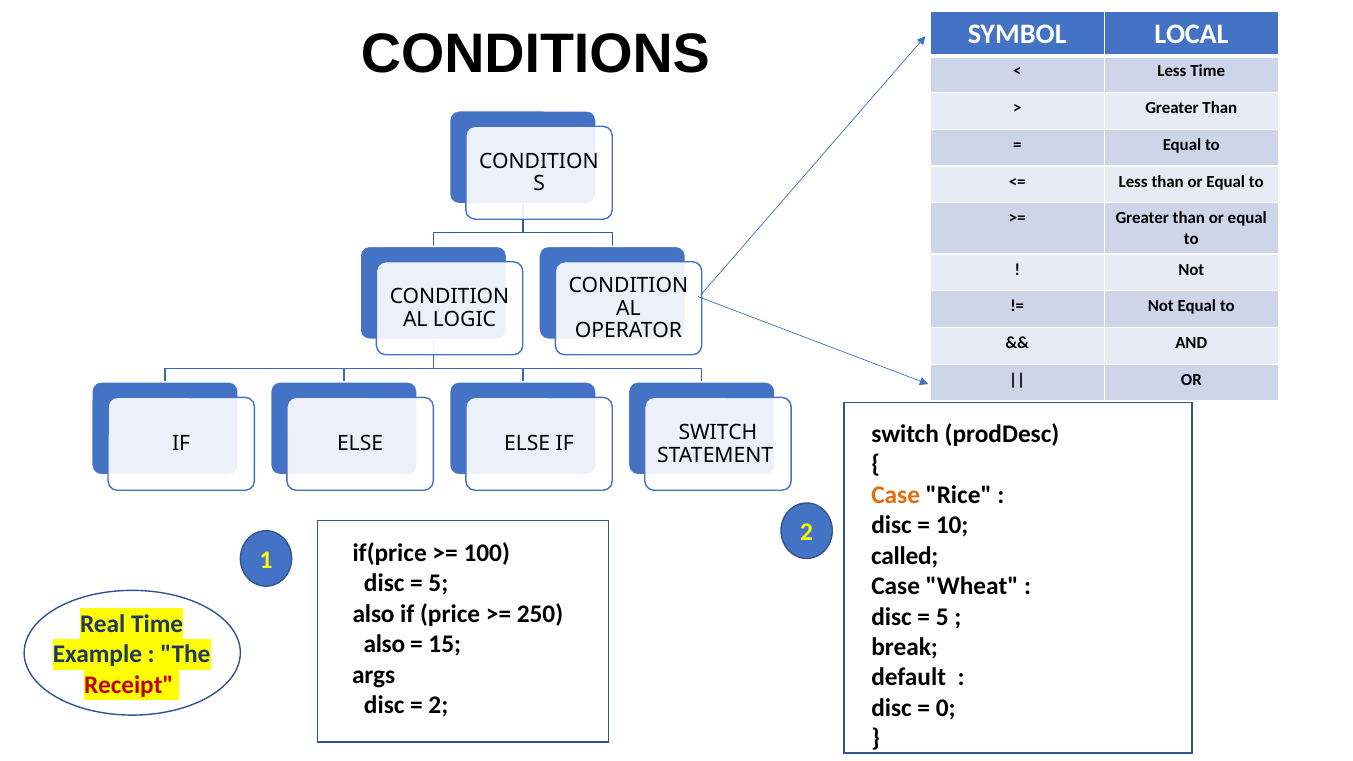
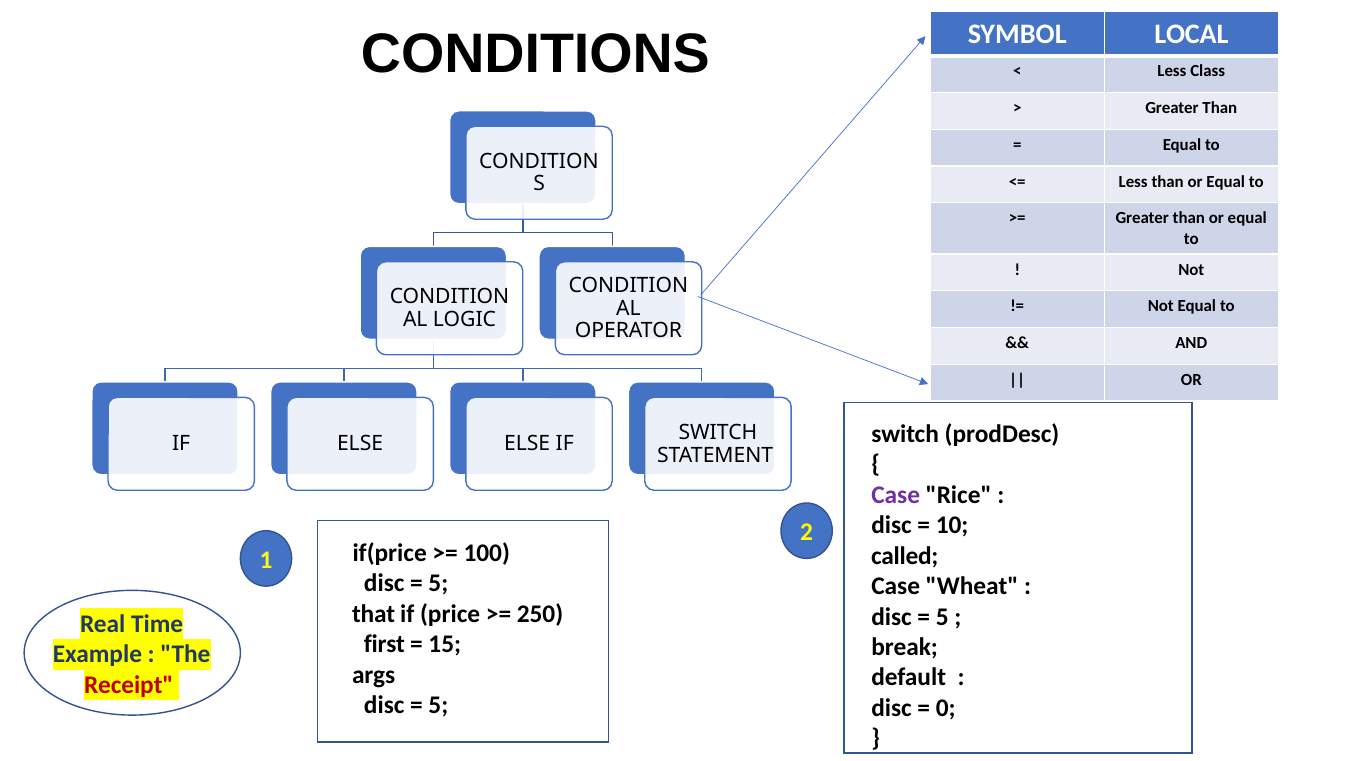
Less Time: Time -> Class
Case at (896, 495) colour: orange -> purple
also at (374, 614): also -> that
also at (384, 644): also -> first
2 at (438, 705): 2 -> 5
